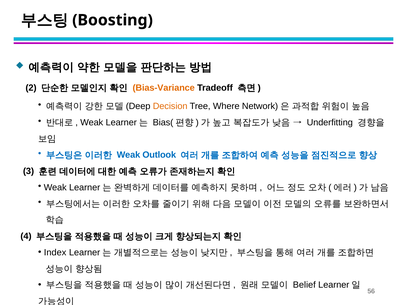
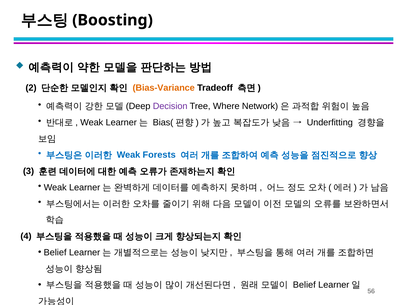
Decision colour: orange -> purple
Outlook: Outlook -> Forests
Index at (55, 253): Index -> Belief
